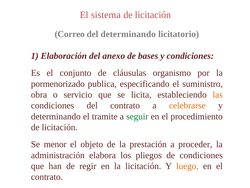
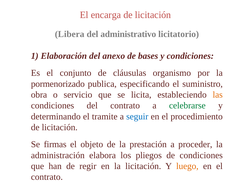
sistema: sistema -> encarga
Correo: Correo -> Libera
del determinando: determinando -> administrativo
celebrarse colour: orange -> green
seguir colour: green -> blue
menor: menor -> firmas
